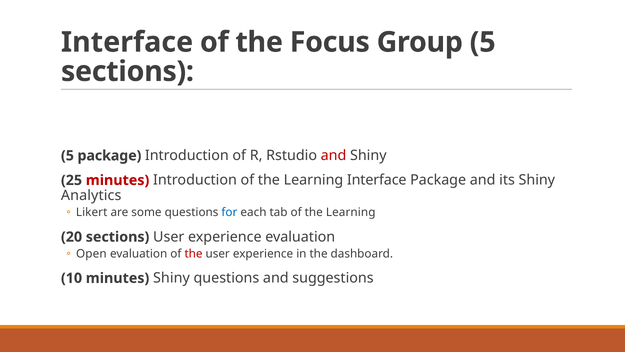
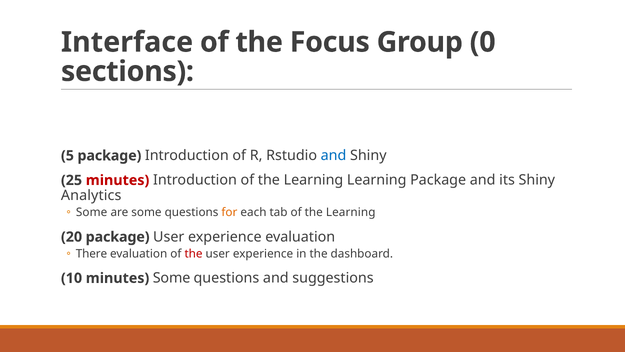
Group 5: 5 -> 0
and at (334, 155) colour: red -> blue
Learning Interface: Interface -> Learning
Likert at (92, 212): Likert -> Some
for colour: blue -> orange
20 sections: sections -> package
Open: Open -> There
minutes Shiny: Shiny -> Some
